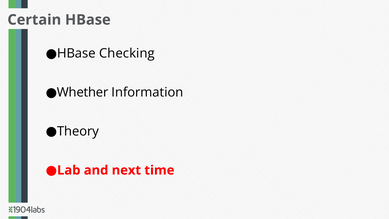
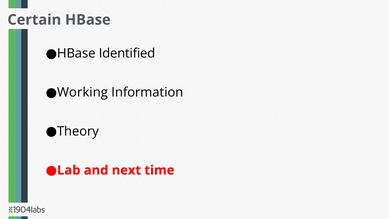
Checking: Checking -> Identified
Whether: Whether -> Working
